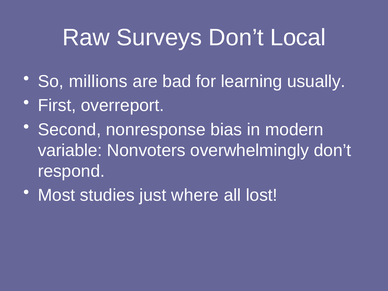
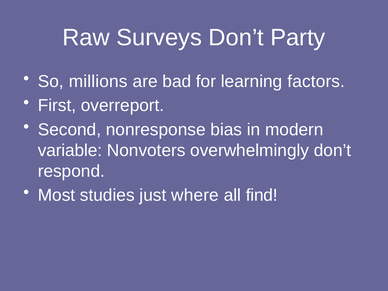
Local: Local -> Party
usually: usually -> factors
lost: lost -> find
